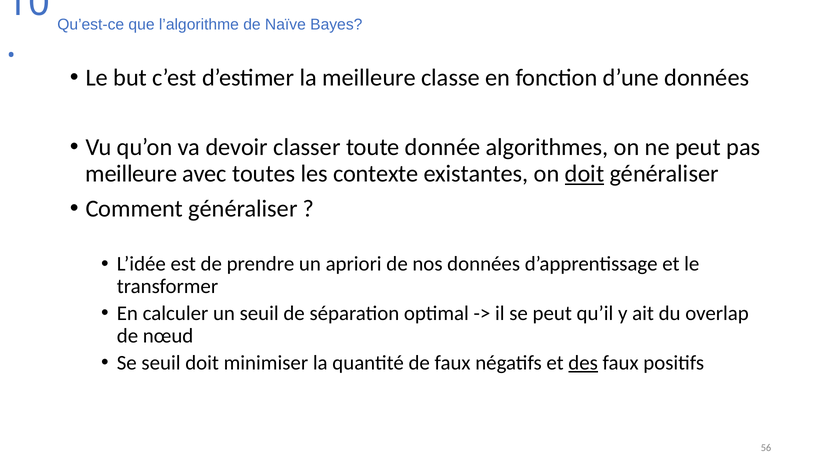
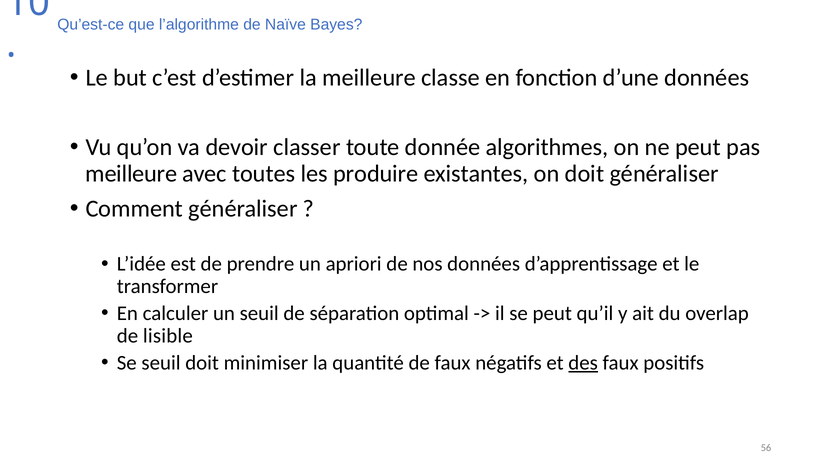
contexte: contexte -> produire
doit at (584, 174) underline: present -> none
nœud: nœud -> lisible
